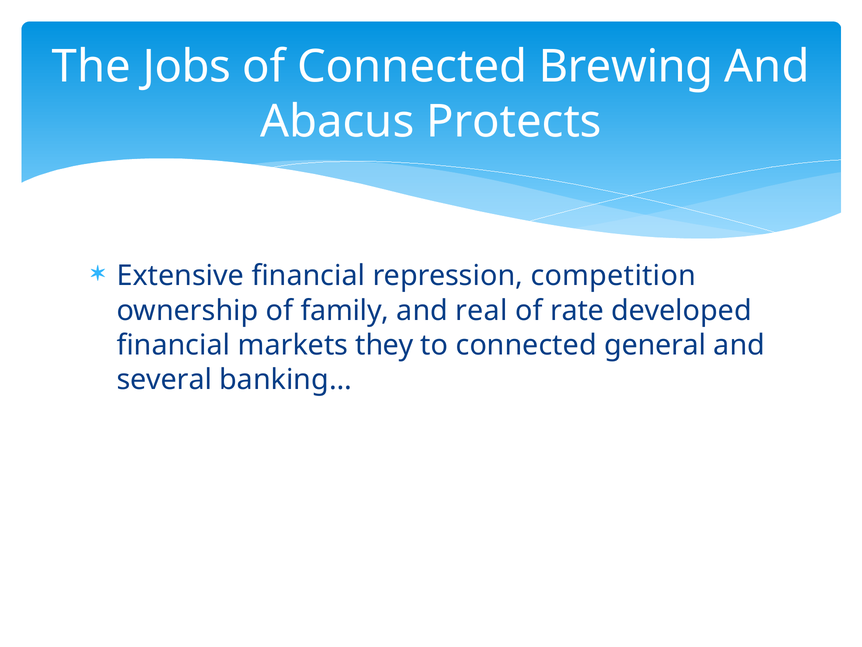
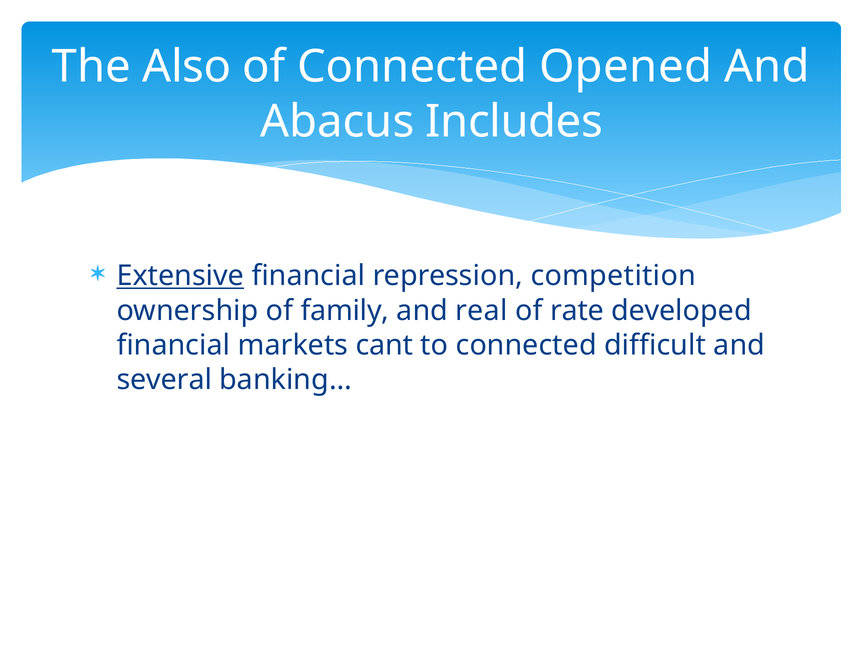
Jobs: Jobs -> Also
Brewing: Brewing -> Opened
Protects: Protects -> Includes
Extensive underline: none -> present
they: they -> cant
general: general -> difficult
